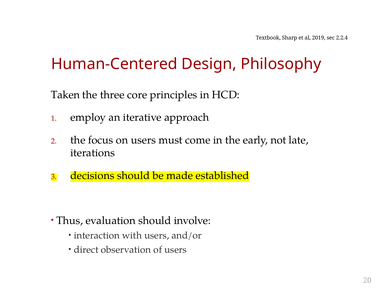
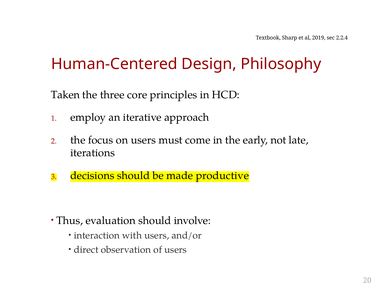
established: established -> productive
